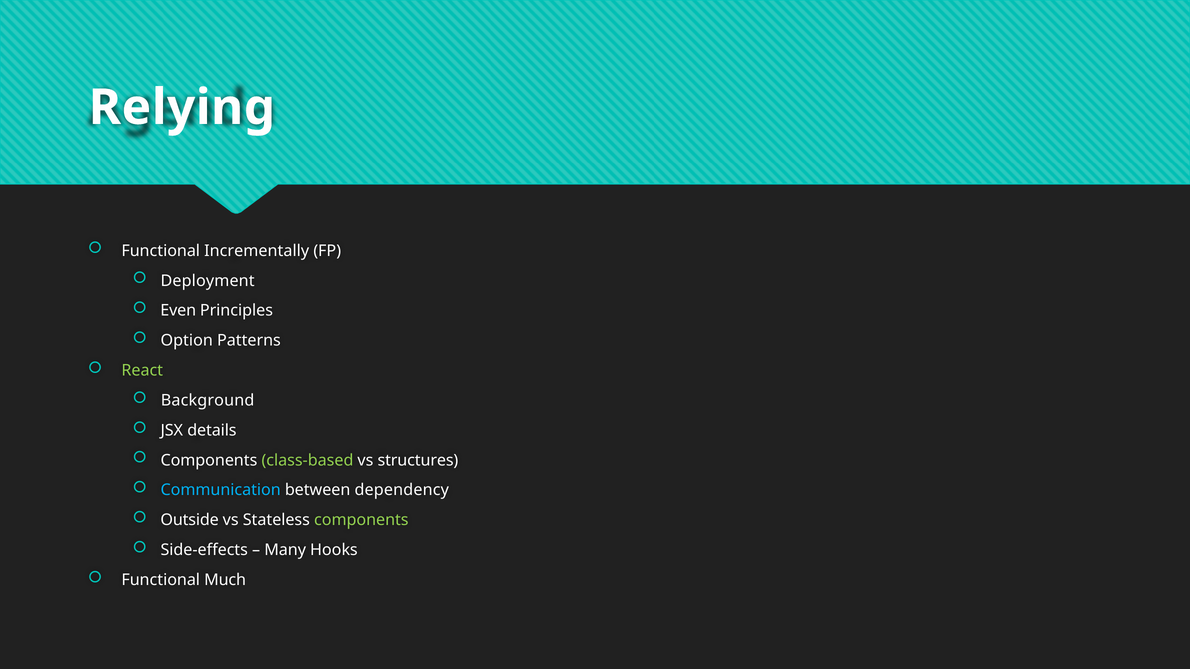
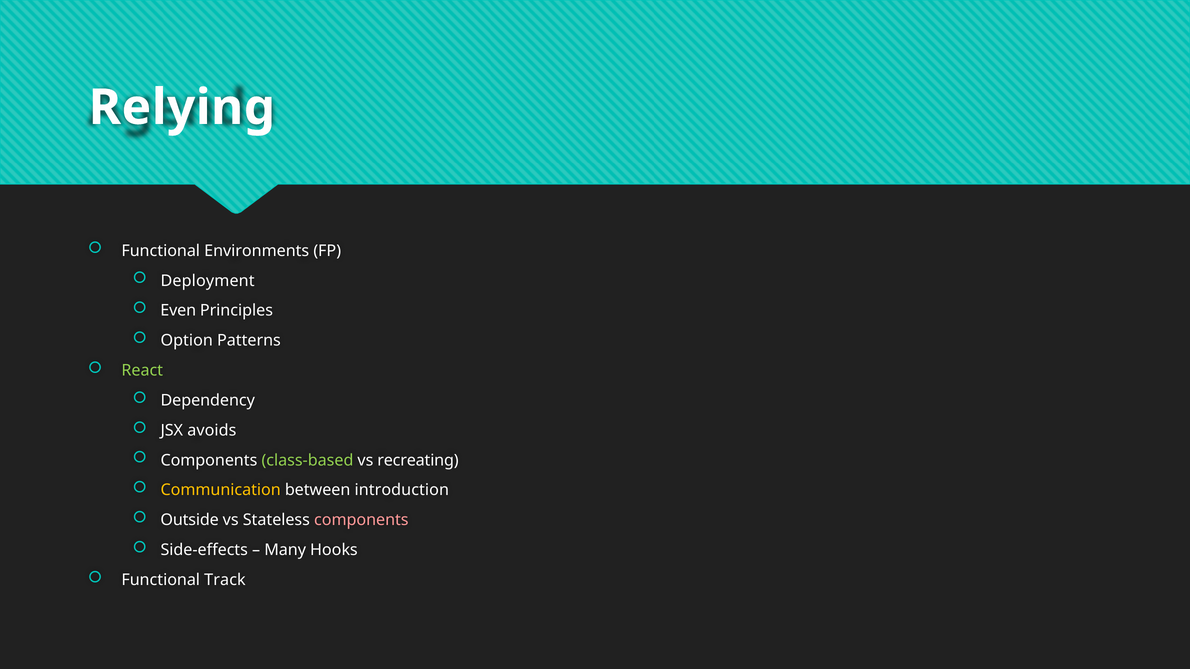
Incrementally: Incrementally -> Environments
Background: Background -> Dependency
details: details -> avoids
structures: structures -> recreating
Communication colour: light blue -> yellow
dependency: dependency -> introduction
components at (361, 520) colour: light green -> pink
Much: Much -> Track
